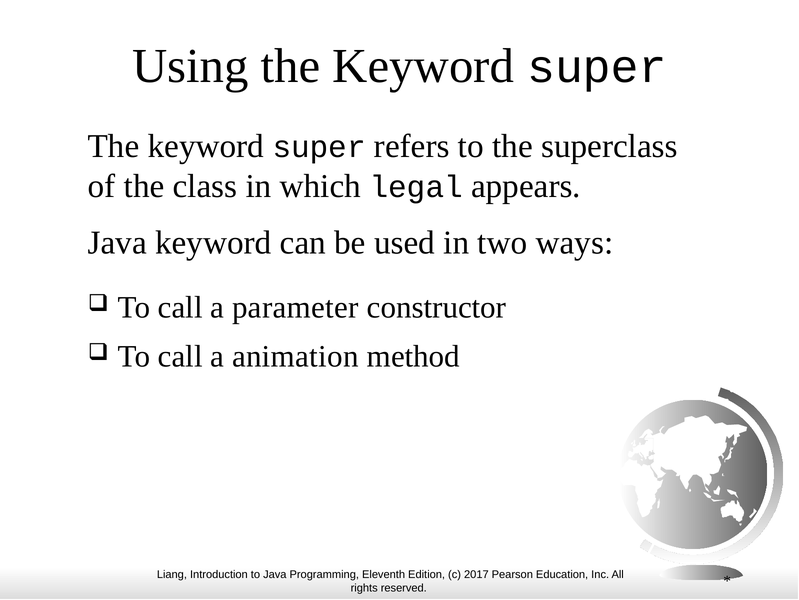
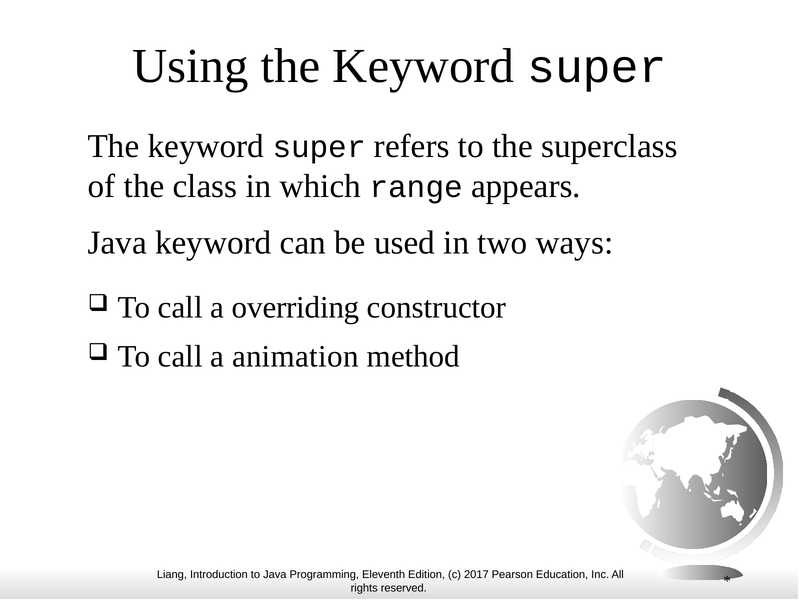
legal: legal -> range
parameter: parameter -> overriding
